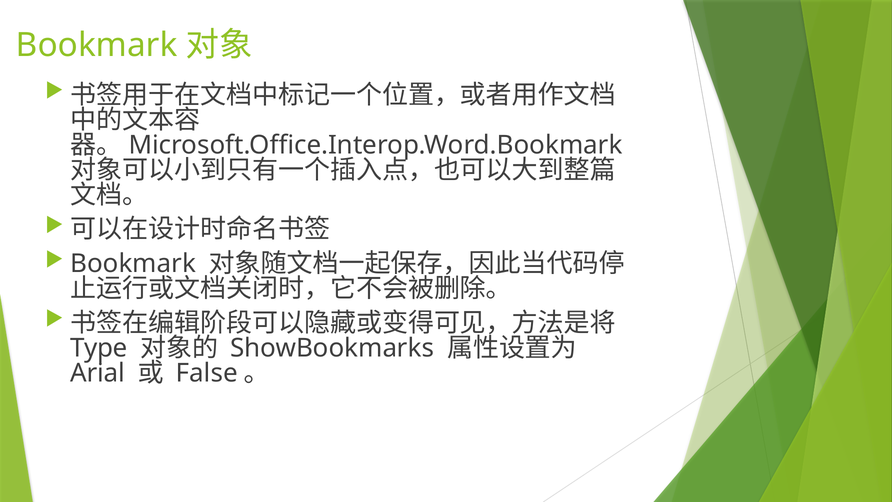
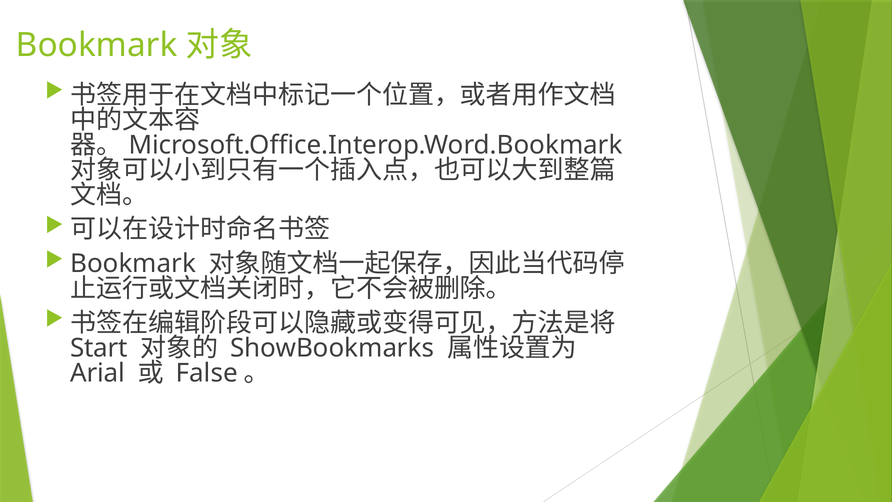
Type: Type -> Start
